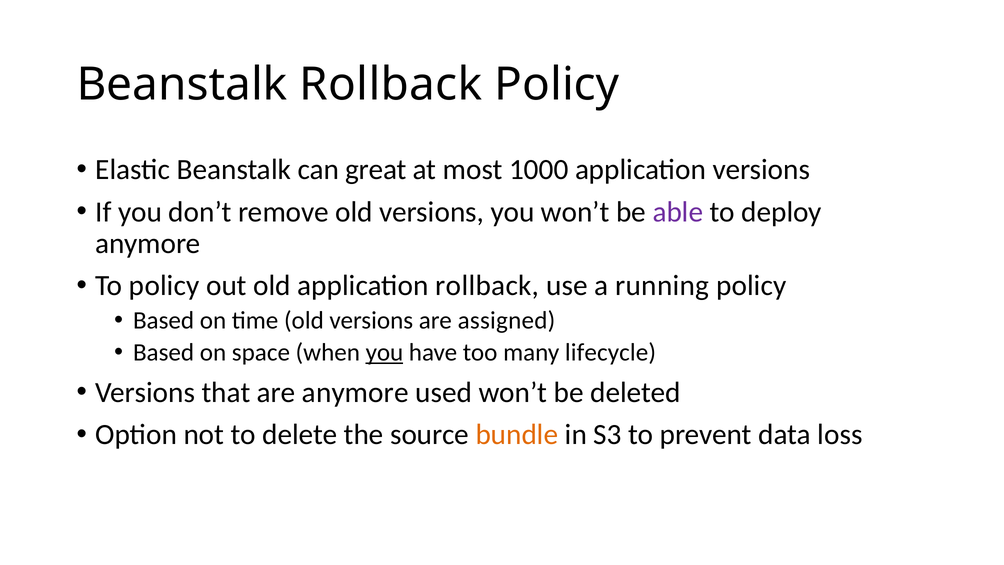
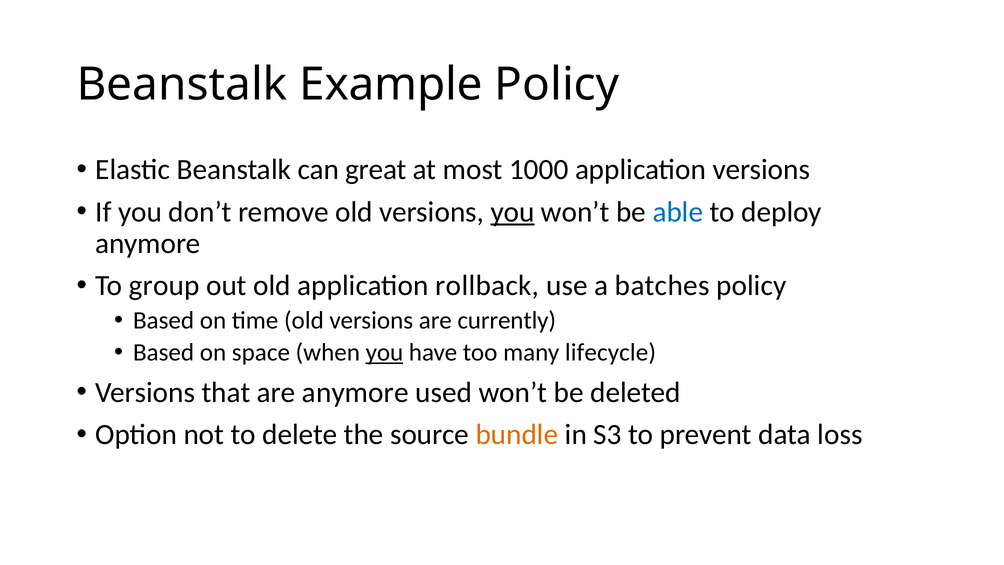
Beanstalk Rollback: Rollback -> Example
you at (513, 212) underline: none -> present
able colour: purple -> blue
To policy: policy -> group
running: running -> batches
assigned: assigned -> currently
